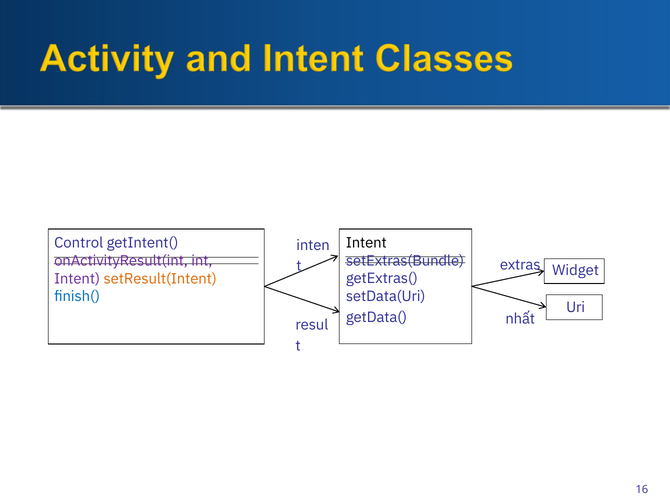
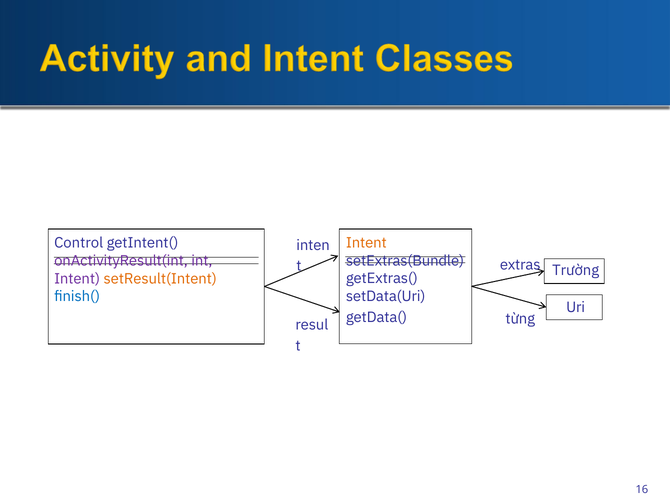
Intent at (366, 243) colour: black -> orange
Widget: Widget -> Trường
nhất: nhất -> từng
